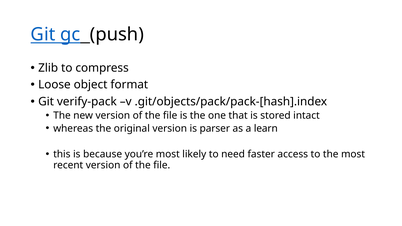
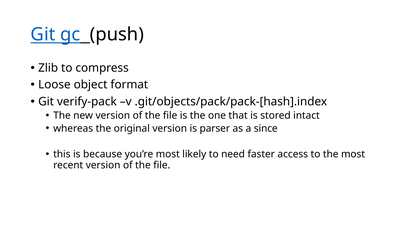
learn: learn -> since
